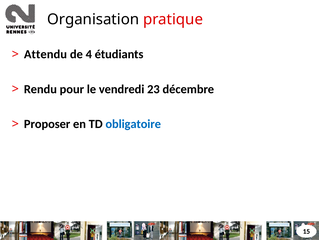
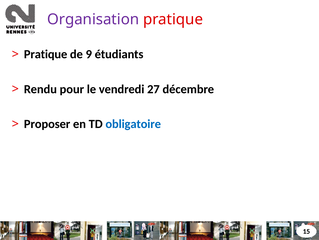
Organisation colour: black -> purple
Attendu at (46, 54): Attendu -> Pratique
4: 4 -> 9
23: 23 -> 27
